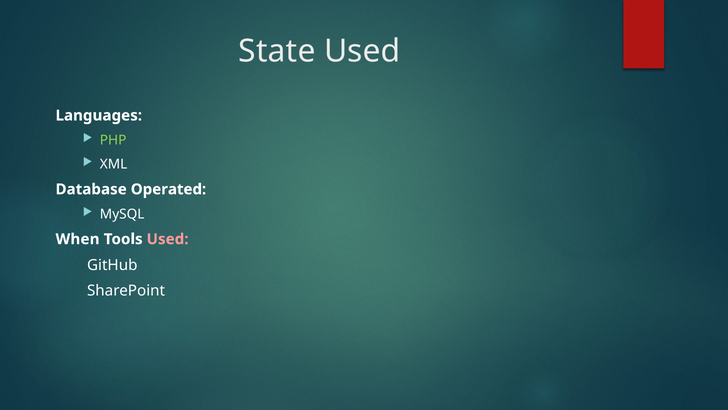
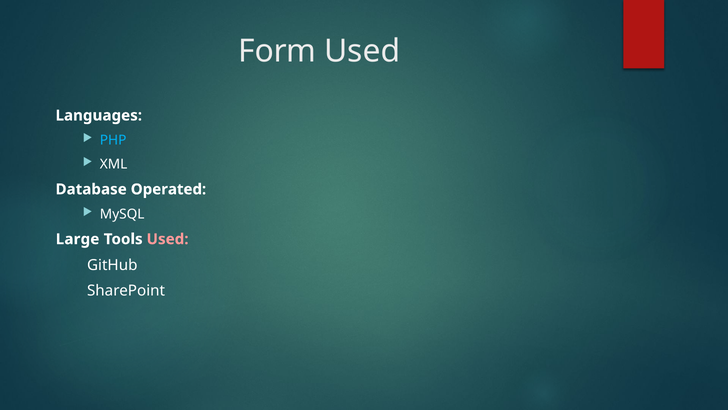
State: State -> Form
PHP colour: light green -> light blue
When: When -> Large
